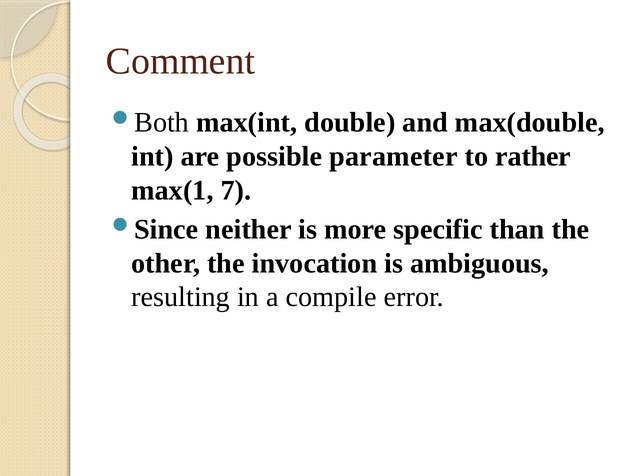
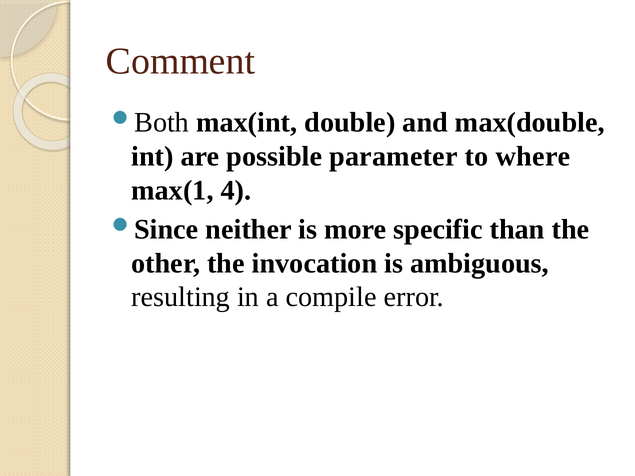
rather: rather -> where
7: 7 -> 4
